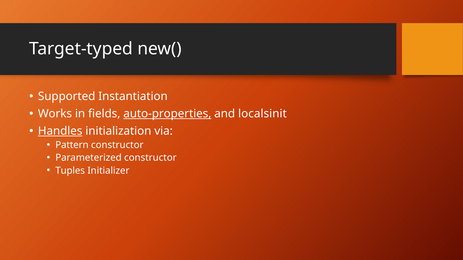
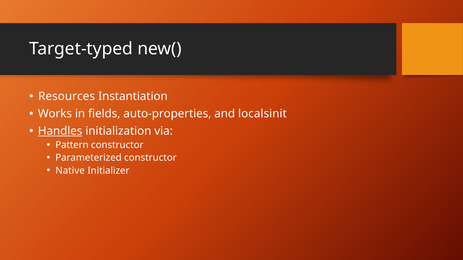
Supported: Supported -> Resources
auto-properties underline: present -> none
Tuples: Tuples -> Native
